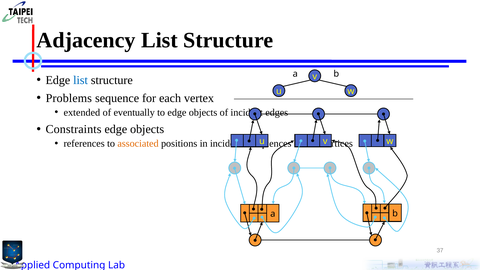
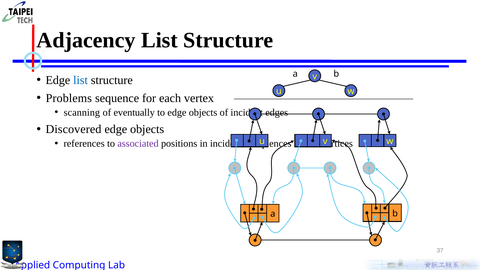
extended: extended -> scanning
Constraints: Constraints -> Discovered
associated colour: orange -> purple
